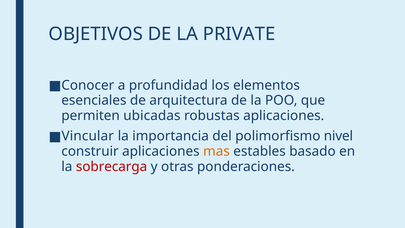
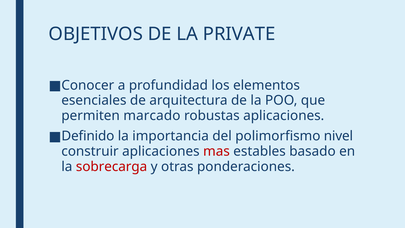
ubicadas: ubicadas -> marcado
Vincular: Vincular -> Definido
mas colour: orange -> red
